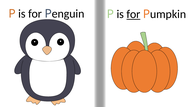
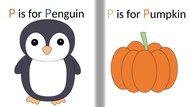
for at (133, 14) underline: present -> none
